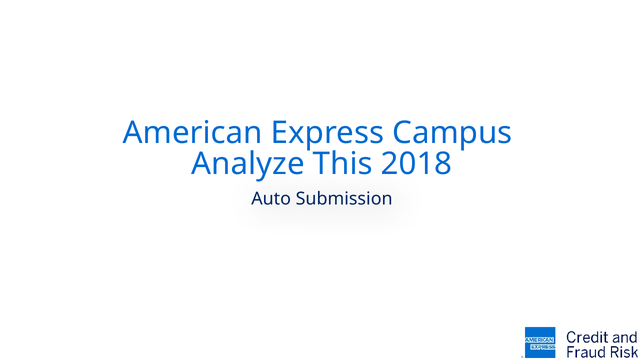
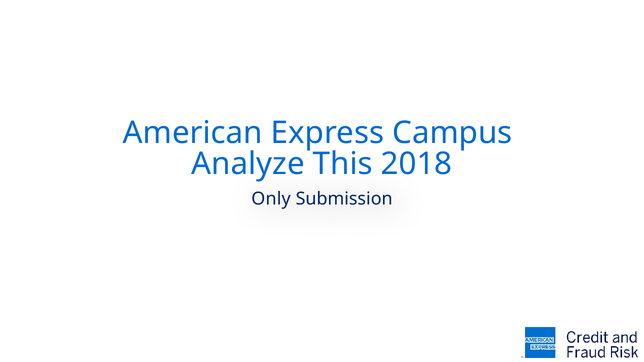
Auto: Auto -> Only
